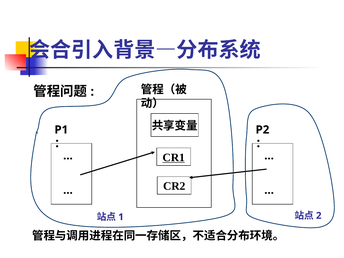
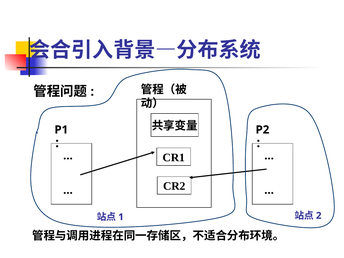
CR1 underline: present -> none
